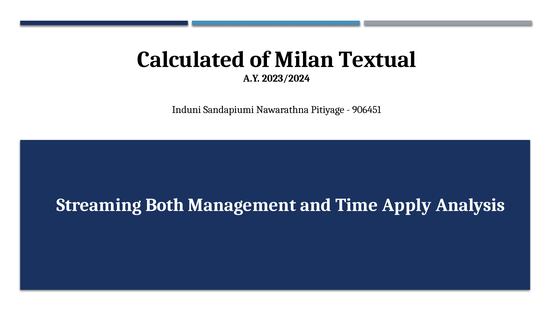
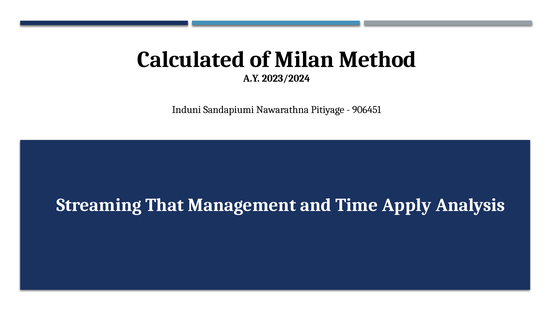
Textual: Textual -> Method
Both: Both -> That
